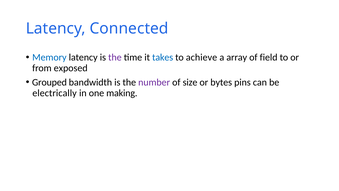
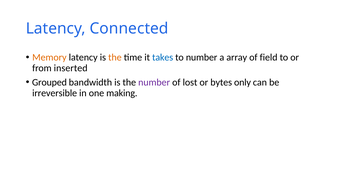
Memory colour: blue -> orange
the at (115, 57) colour: purple -> orange
to achieve: achieve -> number
exposed: exposed -> inserted
size: size -> lost
pins: pins -> only
electrically: electrically -> irreversible
